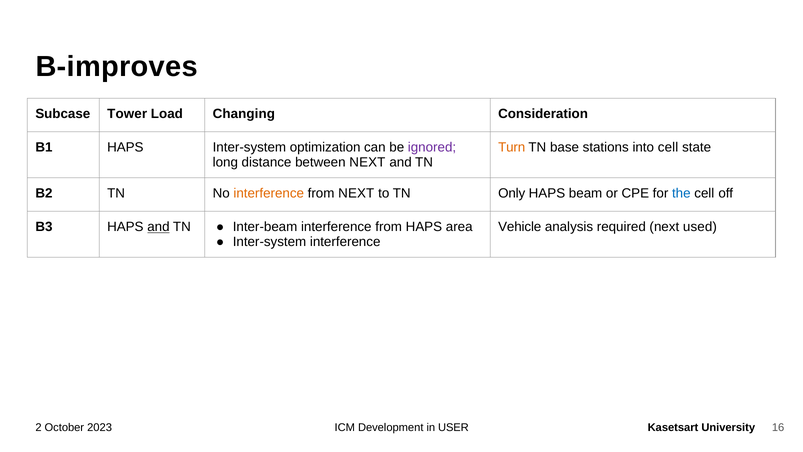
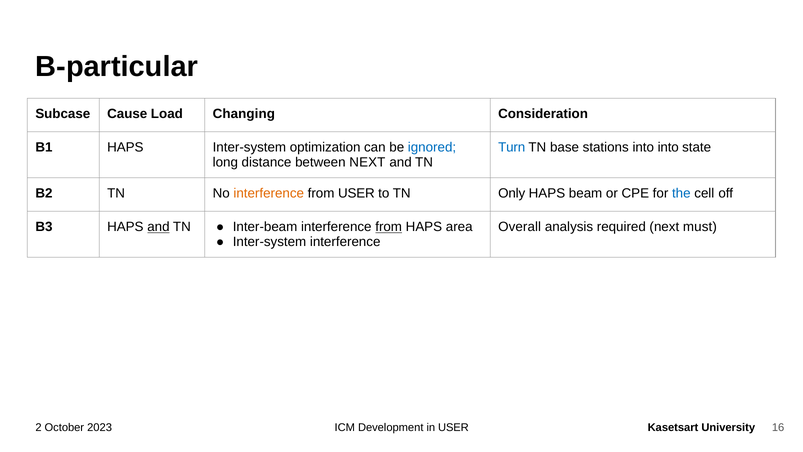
B-improves: B-improves -> B-particular
Tower: Tower -> Cause
ignored colour: purple -> blue
Turn colour: orange -> blue
into cell: cell -> into
from NEXT: NEXT -> USER
from at (389, 227) underline: none -> present
Vehicle: Vehicle -> Overall
used: used -> must
